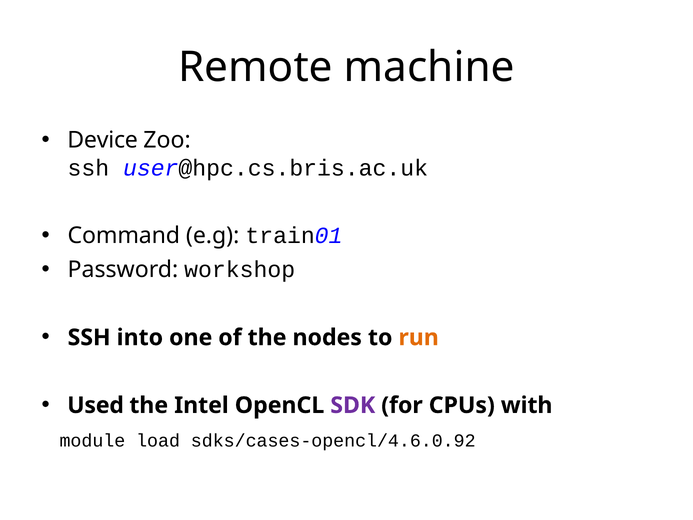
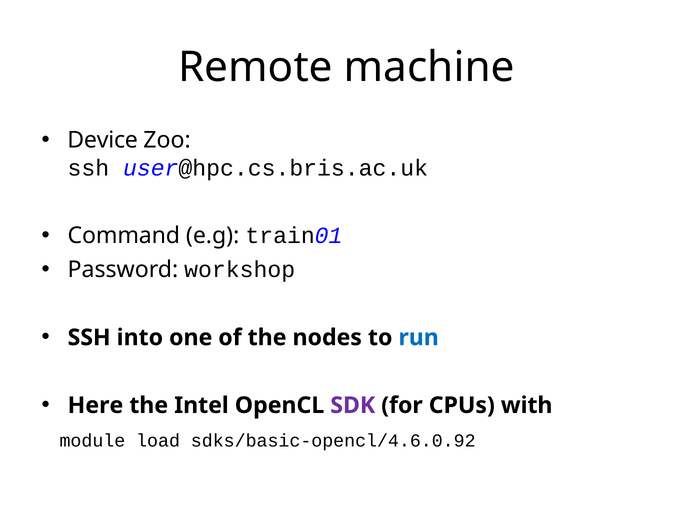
run colour: orange -> blue
Used: Used -> Here
sdks/cases-opencl/4.6.0.92: sdks/cases-opencl/4.6.0.92 -> sdks/basic-opencl/4.6.0.92
